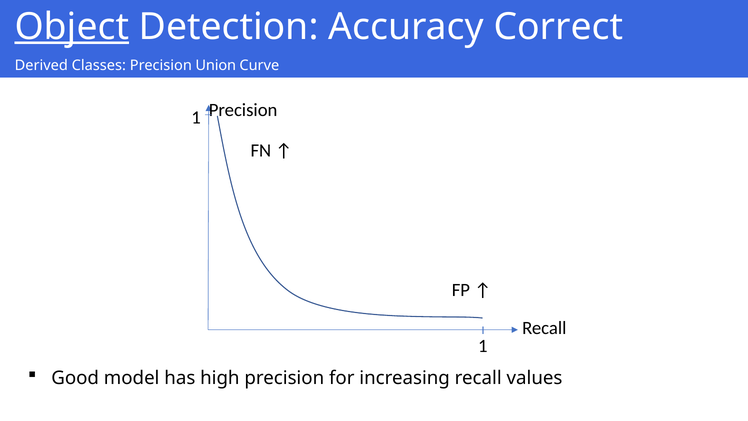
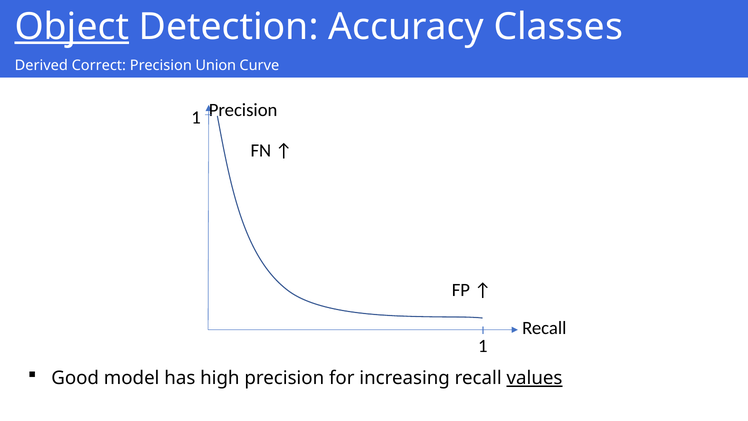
Correct: Correct -> Classes
Classes: Classes -> Correct
values underline: none -> present
